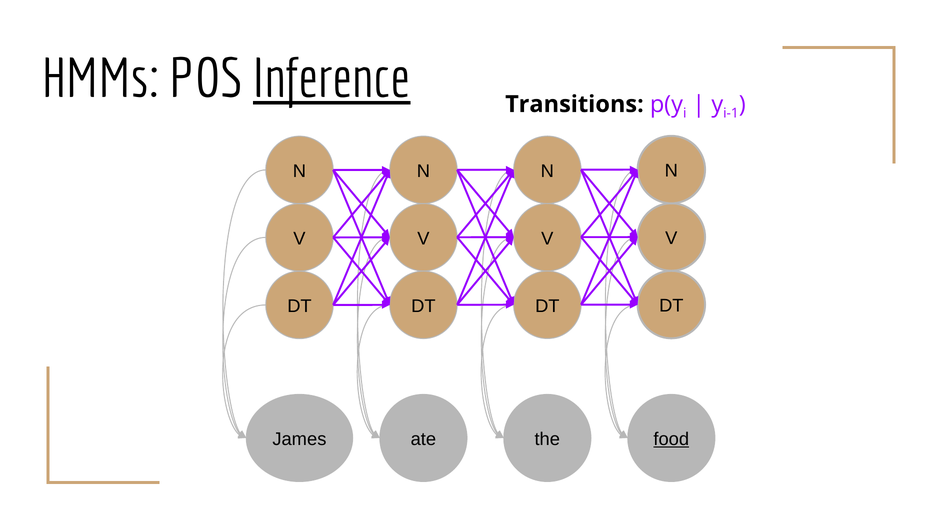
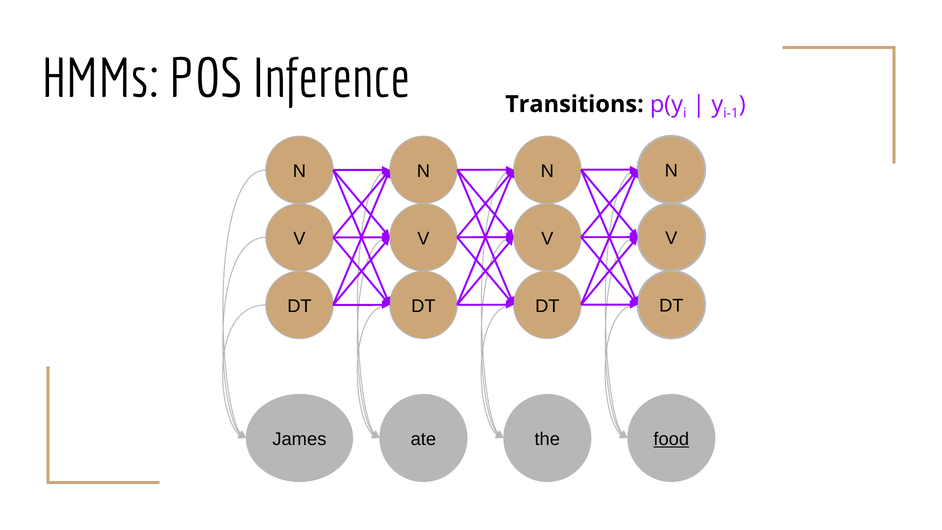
Inference underline: present -> none
